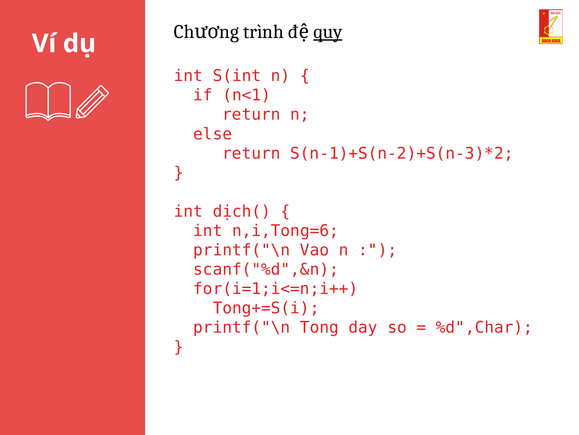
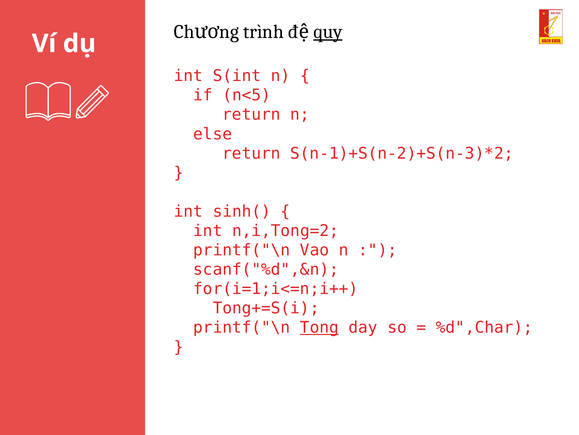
n<1: n<1 -> n<5
dịch(: dịch( -> sinh(
n,i,Tong=6: n,i,Tong=6 -> n,i,Tong=2
Tong underline: none -> present
